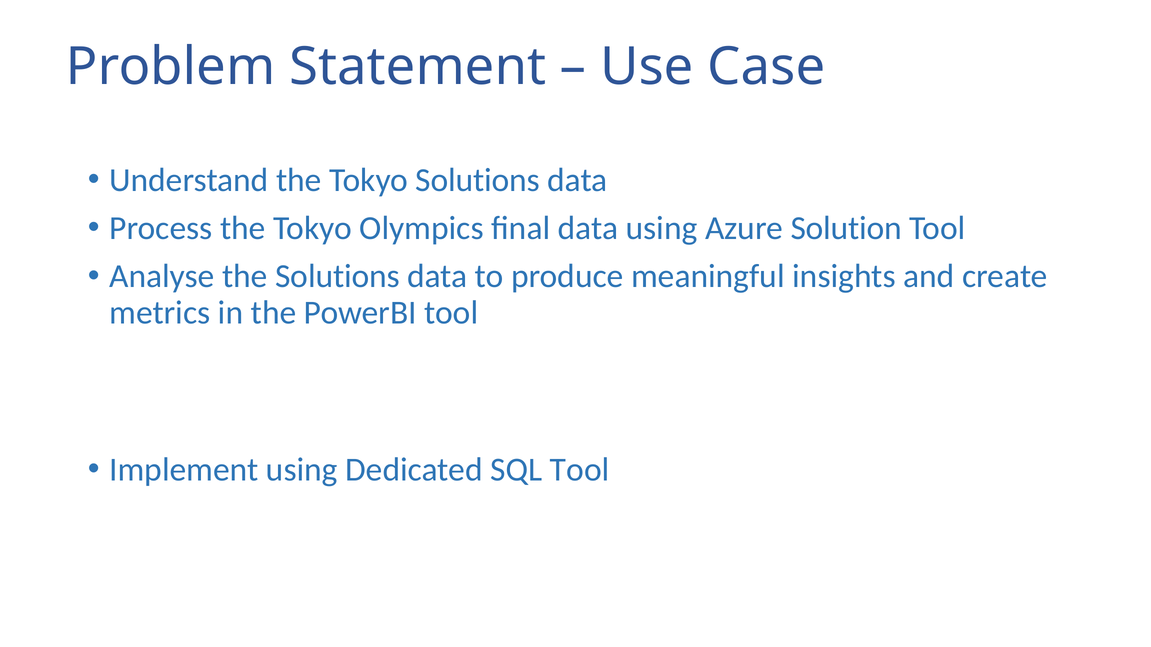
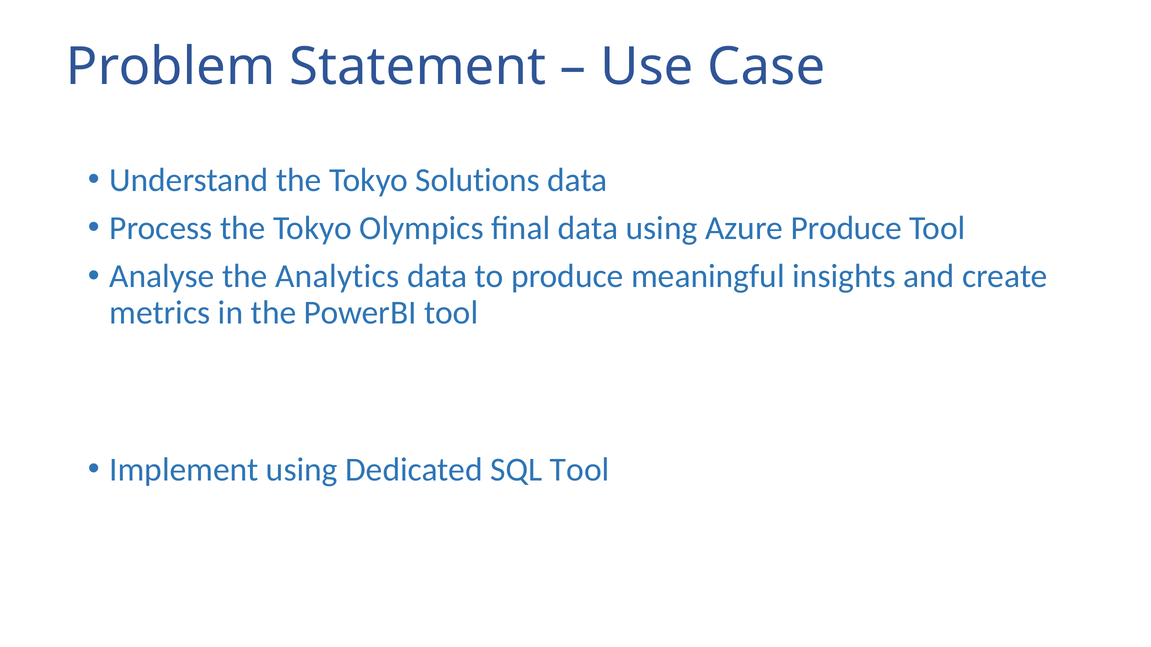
Azure Solution: Solution -> Produce
the Solutions: Solutions -> Analytics
